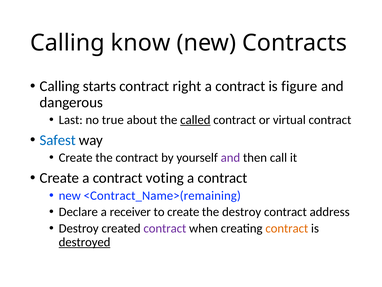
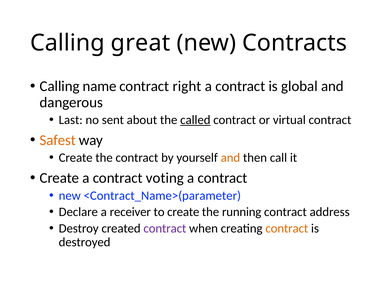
know: know -> great
starts: starts -> name
figure: figure -> global
true: true -> sent
Safest colour: blue -> orange
and at (230, 157) colour: purple -> orange
<Contract_Name>(remaining: <Contract_Name>(remaining -> <Contract_Name>(parameter
the destroy: destroy -> running
destroyed underline: present -> none
